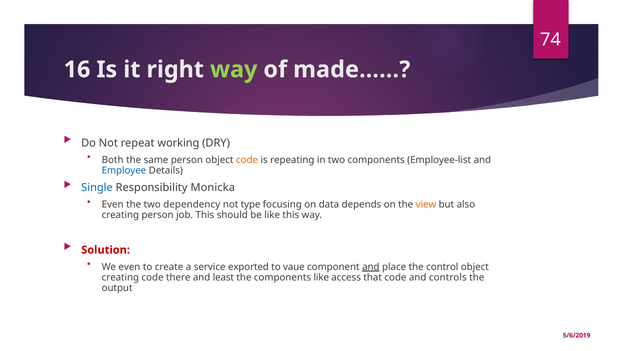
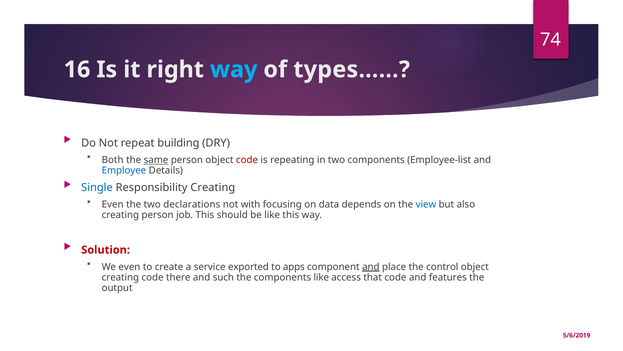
way at (234, 69) colour: light green -> light blue
made……: made…… -> types……
working: working -> building
same underline: none -> present
code at (247, 160) colour: orange -> red
Responsibility Monicka: Monicka -> Creating
dependency: dependency -> declarations
type: type -> with
view colour: orange -> blue
vaue: vaue -> apps
least: least -> such
controls: controls -> features
